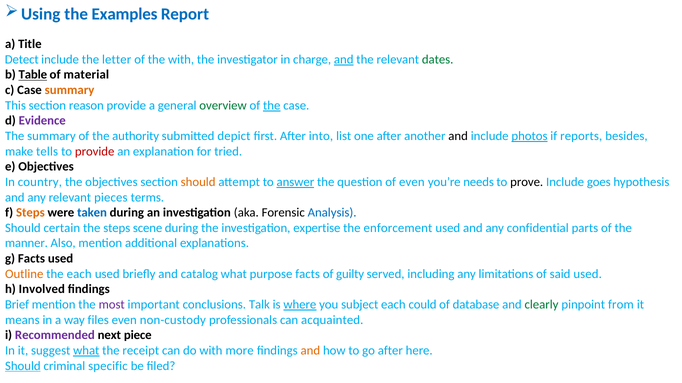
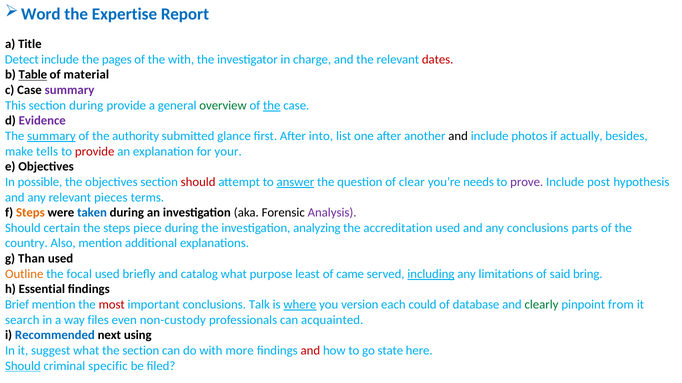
Using: Using -> Word
Examples: Examples -> Expertise
letter: letter -> pages
and at (344, 60) underline: present -> none
dates colour: green -> red
summary at (70, 90) colour: orange -> purple
section reason: reason -> during
summary at (51, 136) underline: none -> present
depict: depict -> glance
photos underline: present -> none
reports: reports -> actually
tried: tried -> your
country: country -> possible
should at (198, 182) colour: orange -> red
of even: even -> clear
prove colour: black -> purple
goes: goes -> post
Analysis colour: blue -> purple
scene: scene -> piece
expertise: expertise -> analyzing
enforcement: enforcement -> accreditation
any confidential: confidential -> conclusions
manner: manner -> country
g Facts: Facts -> Than
the each: each -> focal
purpose facts: facts -> least
guilty: guilty -> came
including underline: none -> present
said used: used -> bring
Involved: Involved -> Essential
most colour: purple -> red
subject: subject -> version
means: means -> search
Recommended colour: purple -> blue
piece: piece -> using
what at (86, 351) underline: present -> none
the receipt: receipt -> section
and at (310, 351) colour: orange -> red
go after: after -> state
